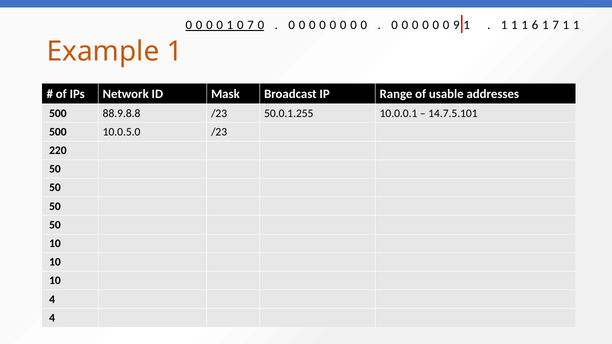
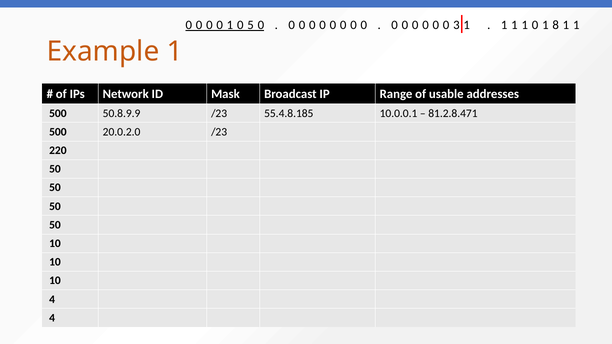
7 at (251, 25): 7 -> 5
9: 9 -> 3
1 1 6: 6 -> 0
1 7: 7 -> 8
88.9.8.8: 88.9.8.8 -> 50.8.9.9
50.0.1.255: 50.0.1.255 -> 55.4.8.185
14.7.5.101: 14.7.5.101 -> 81.2.8.471
10.0.5.0: 10.0.5.0 -> 20.0.2.0
